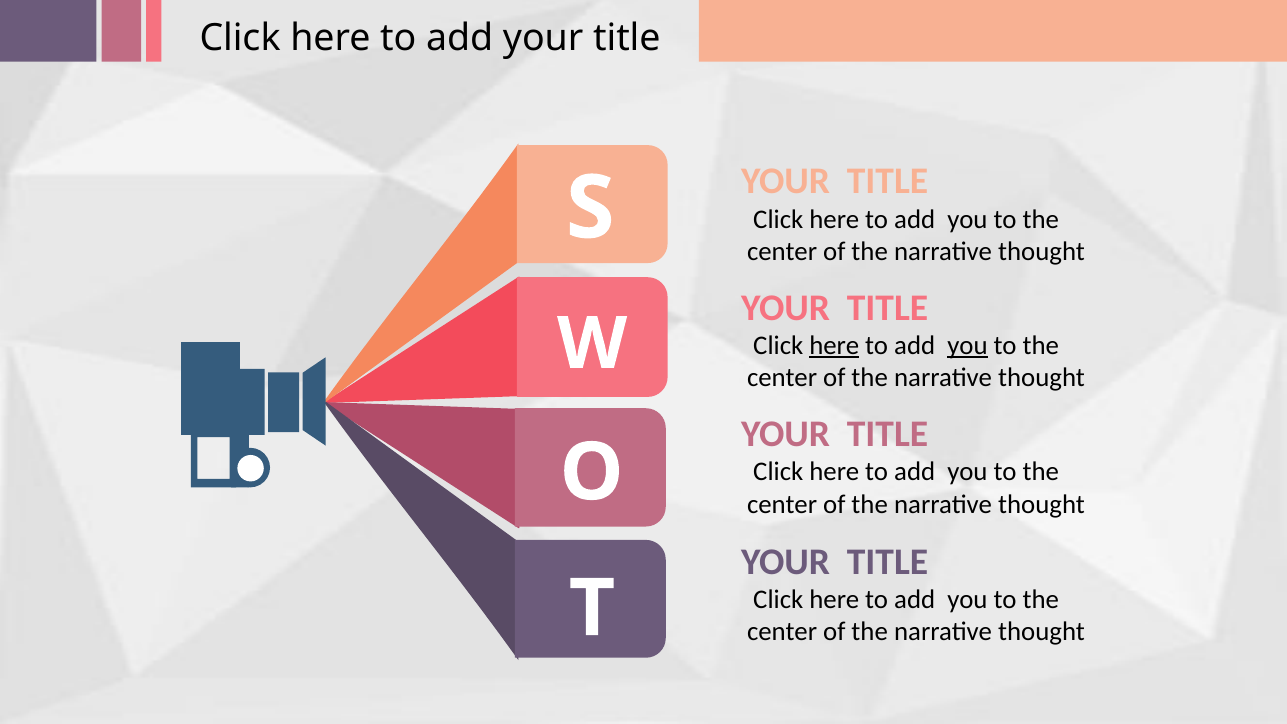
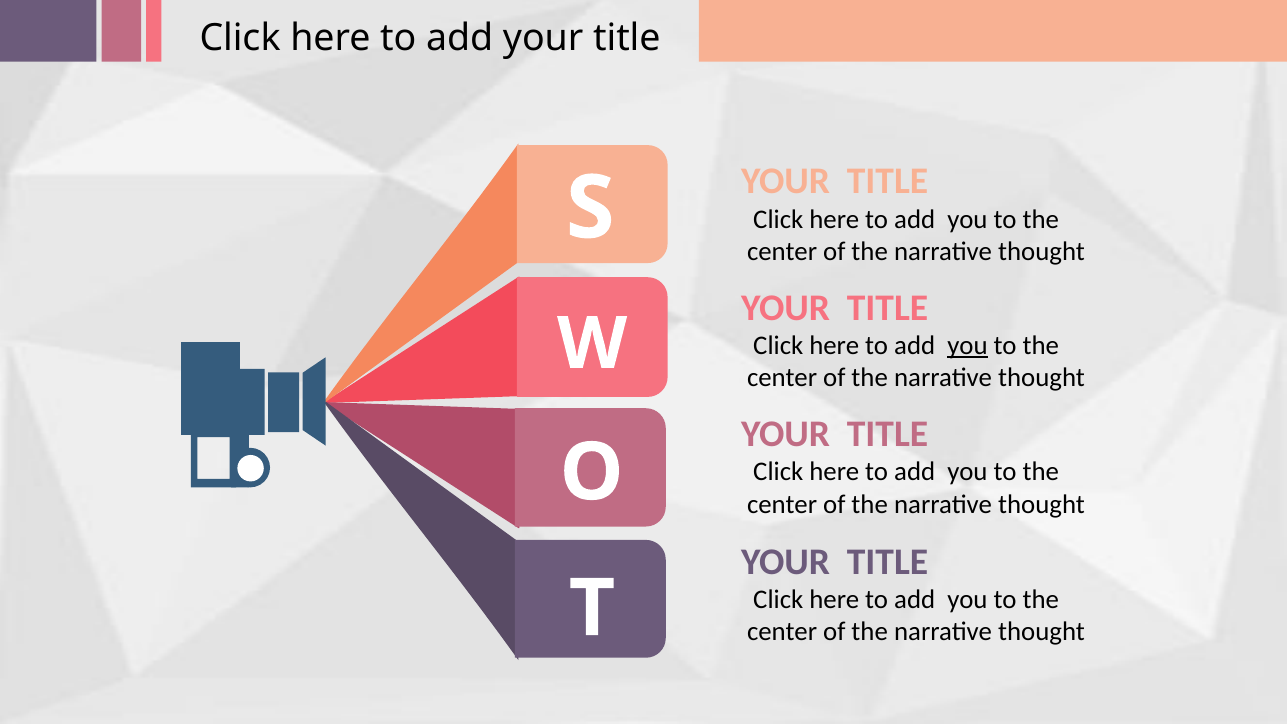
here at (834, 346) underline: present -> none
